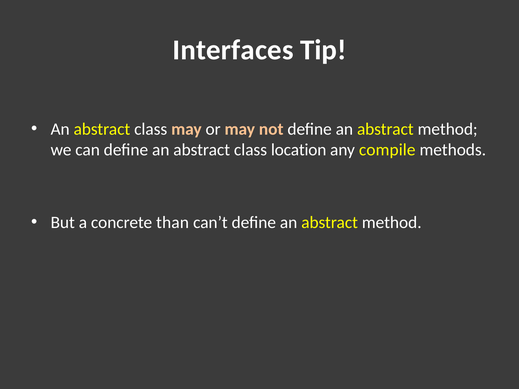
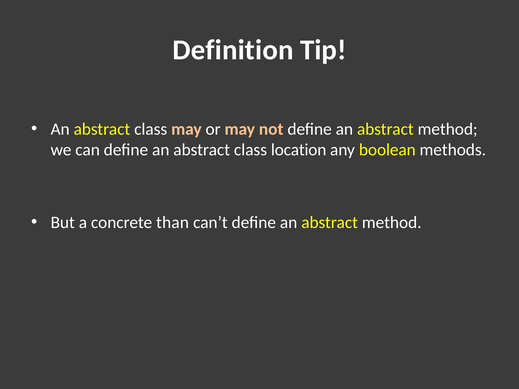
Interfaces: Interfaces -> Definition
compile: compile -> boolean
